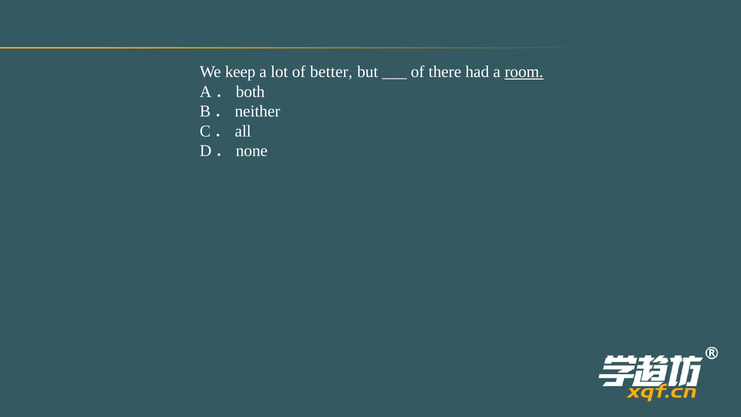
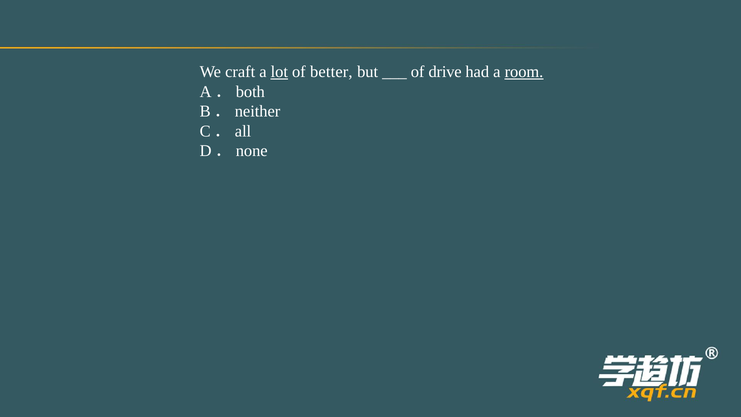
keep: keep -> craft
lot underline: none -> present
there: there -> drive
